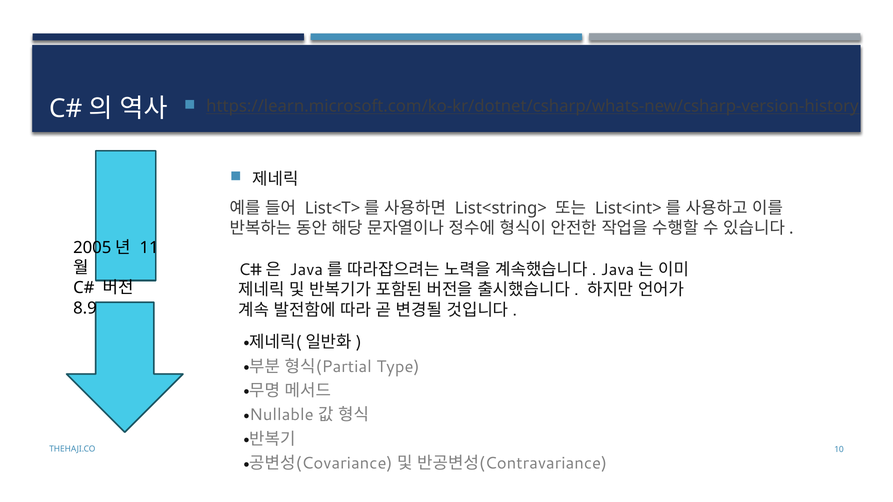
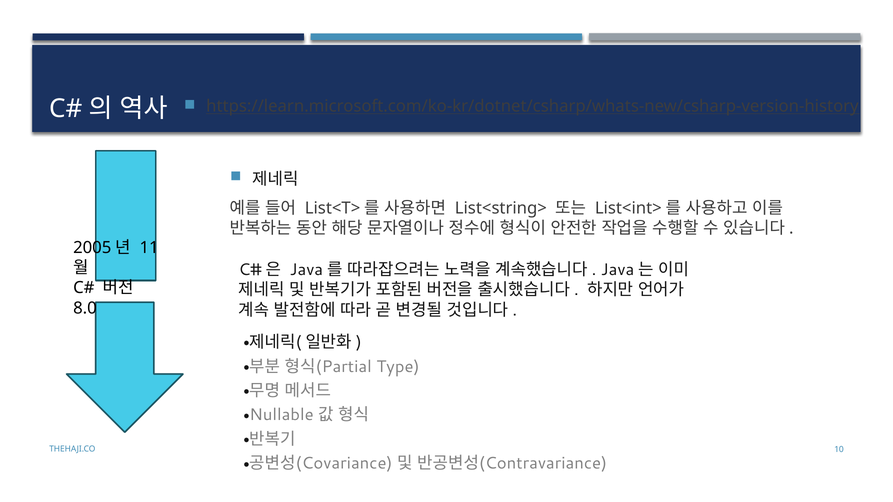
8.9: 8.9 -> 8.0
